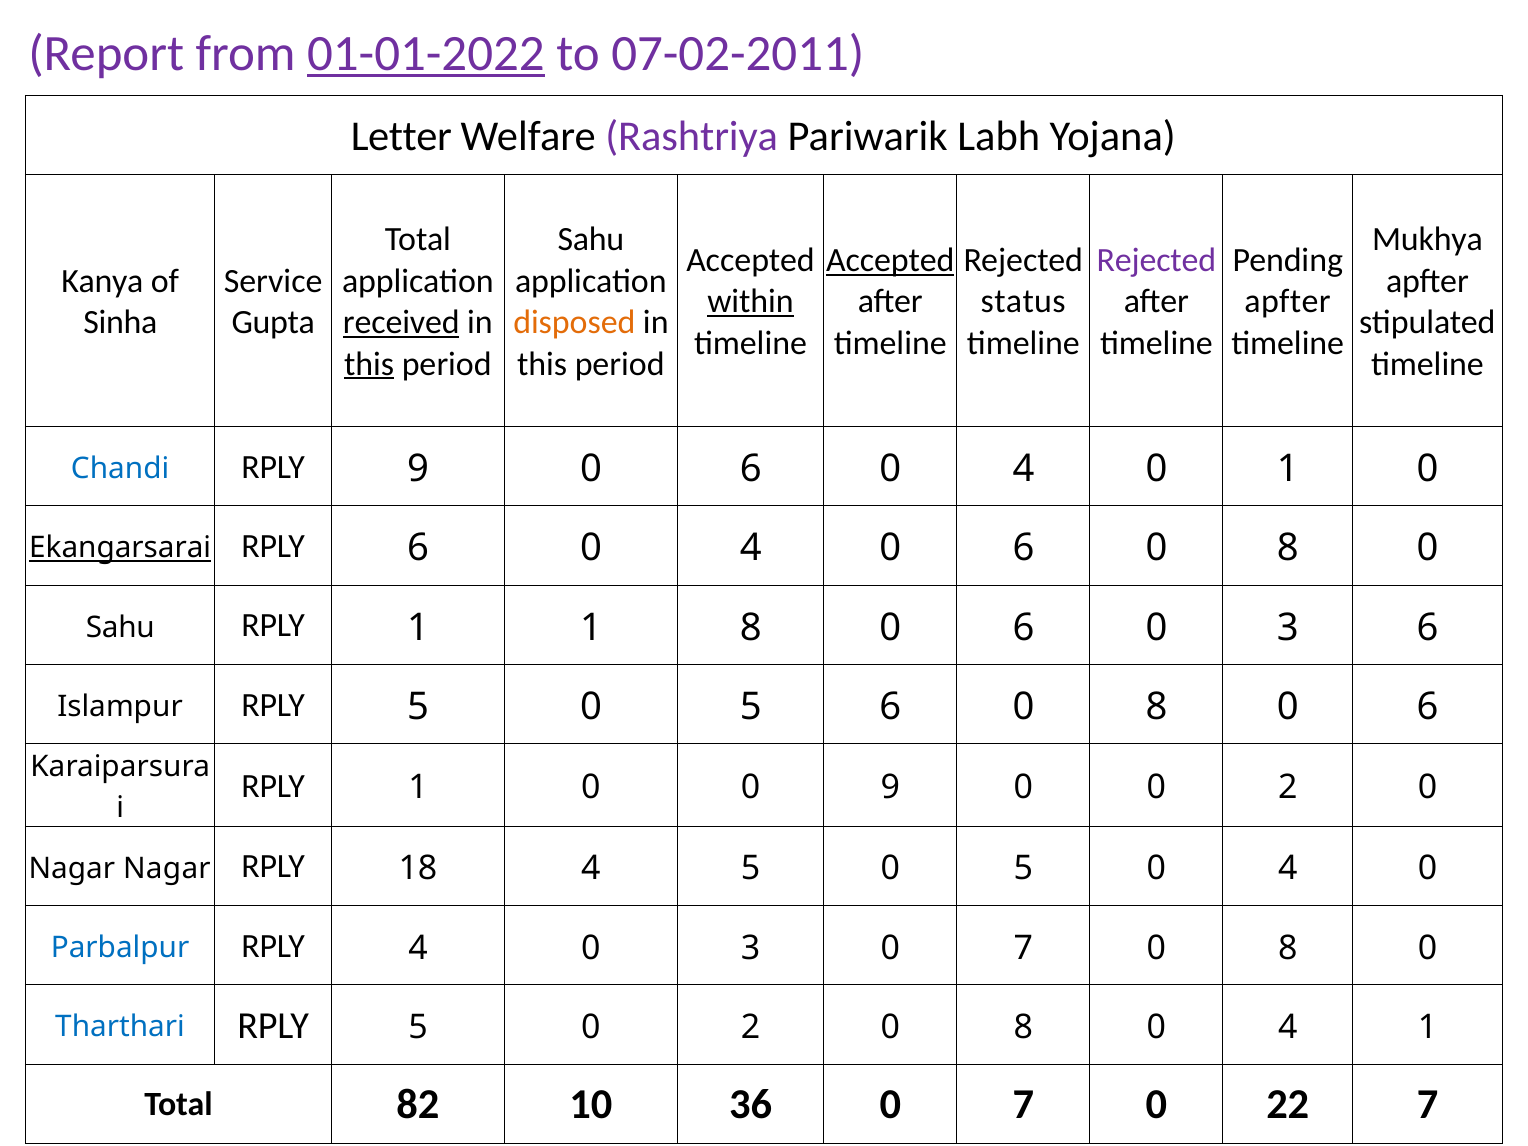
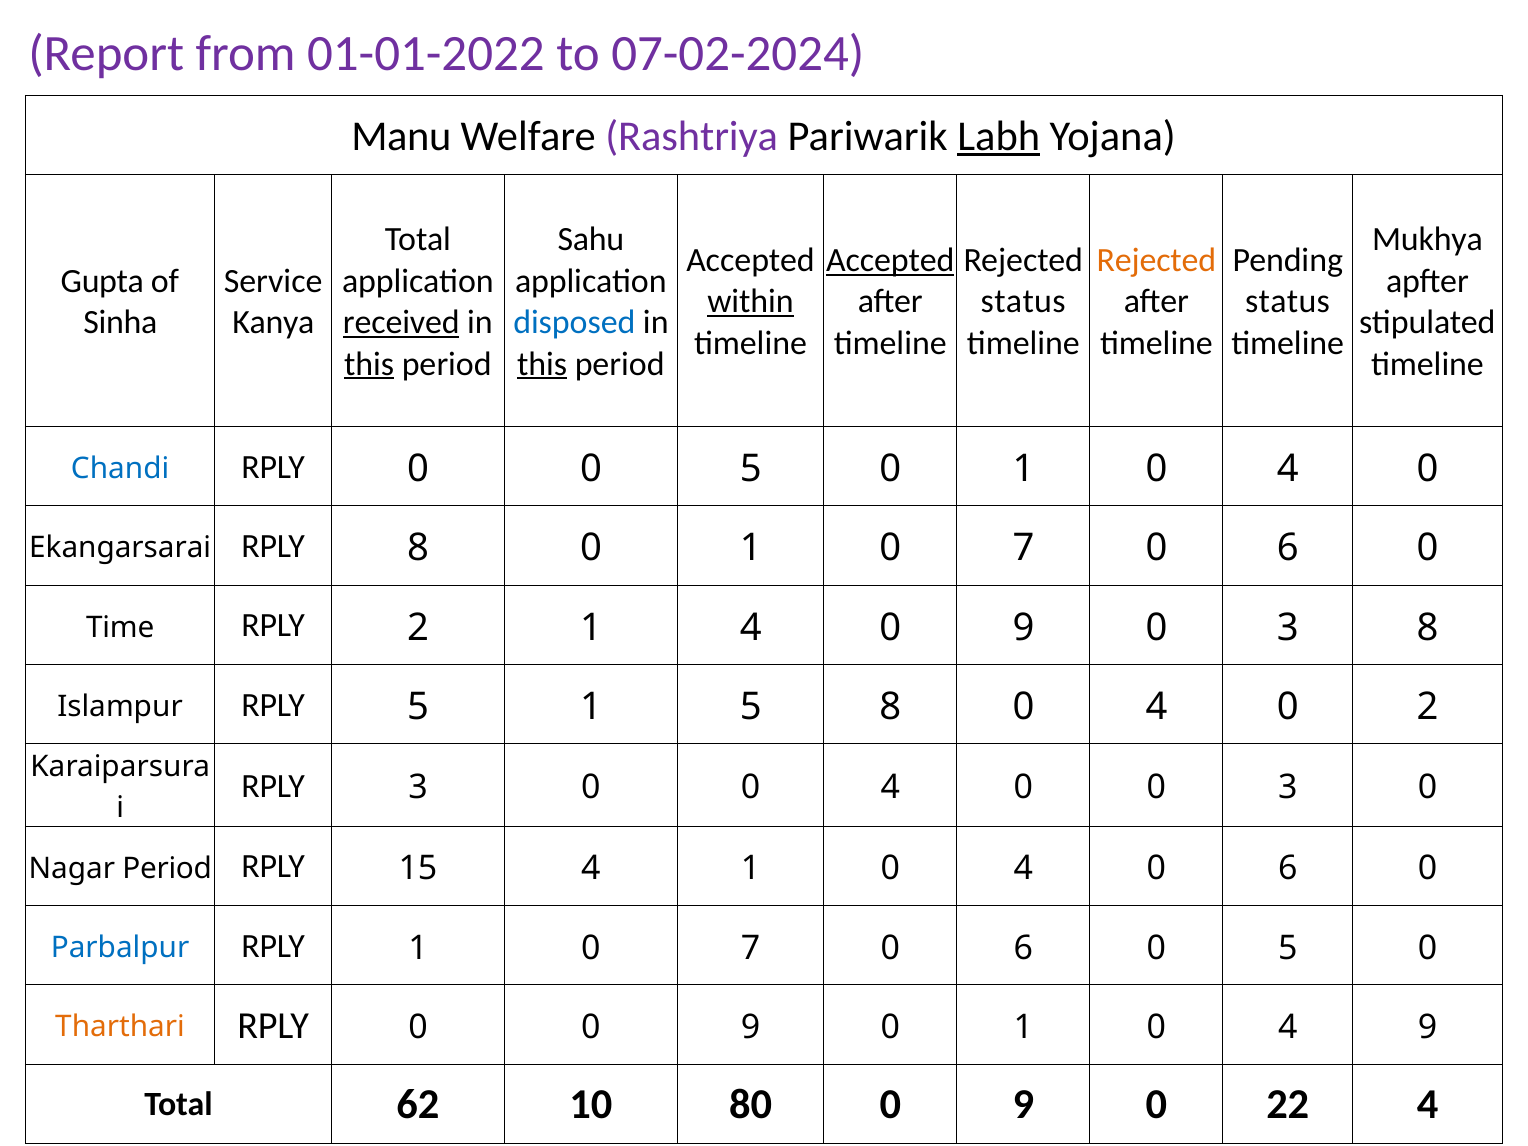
01-01-2022 underline: present -> none
07-02-2011: 07-02-2011 -> 07-02-2024
Letter: Letter -> Manu
Labh underline: none -> present
Rejected at (1156, 260) colour: purple -> orange
Kanya: Kanya -> Gupta
apfter at (1288, 302): apfter -> status
Gupta: Gupta -> Kanya
disposed colour: orange -> blue
this at (542, 364) underline: none -> present
9 at (418, 469): 9 -> 0
6 at (751, 469): 6 -> 5
4 at (1023, 469): 4 -> 1
1 at (1288, 469): 1 -> 4
Ekangarsarai underline: present -> none
RPLY 6: 6 -> 8
4 at (751, 548): 4 -> 1
6 at (1023, 548): 6 -> 7
8 at (1288, 548): 8 -> 6
Sahu at (120, 627): Sahu -> Time
1 at (418, 628): 1 -> 2
1 8: 8 -> 4
6 at (1023, 628): 6 -> 9
3 6: 6 -> 8
Islampur RPLY 5 0: 0 -> 1
5 6: 6 -> 8
8 at (1157, 707): 8 -> 4
6 at (1428, 707): 6 -> 2
1 at (418, 788): 1 -> 3
0 0 9: 9 -> 4
0 0 2: 2 -> 3
Nagar Nagar: Nagar -> Period
18: 18 -> 15
4 5: 5 -> 1
5 at (1023, 869): 5 -> 4
4 at (1288, 869): 4 -> 6
RPLY 4: 4 -> 1
3 at (751, 948): 3 -> 7
7 at (1023, 948): 7 -> 6
8 at (1288, 948): 8 -> 5
Tharthari colour: blue -> orange
5 at (418, 1027): 5 -> 0
2 at (751, 1027): 2 -> 9
8 at (1023, 1027): 8 -> 1
4 1: 1 -> 9
82: 82 -> 62
36: 36 -> 80
7 at (1023, 1105): 7 -> 9
22 7: 7 -> 4
